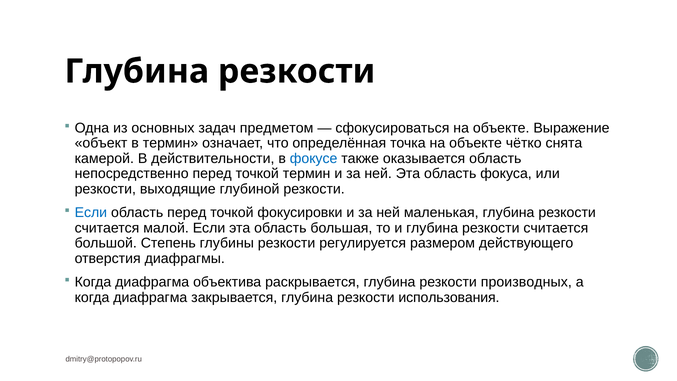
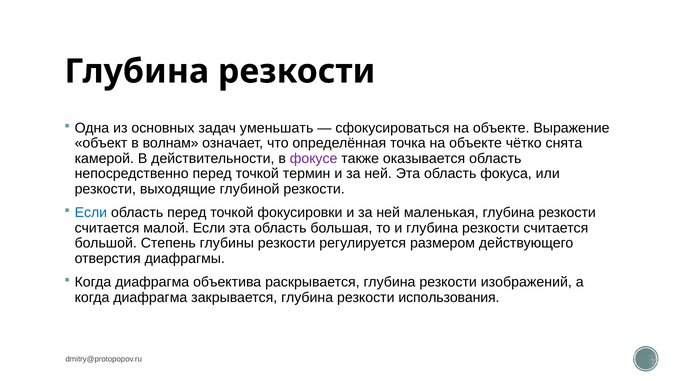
предметом: предметом -> уменьшать
в термин: термин -> волнам
фокусе colour: blue -> purple
производных: производных -> изображений
